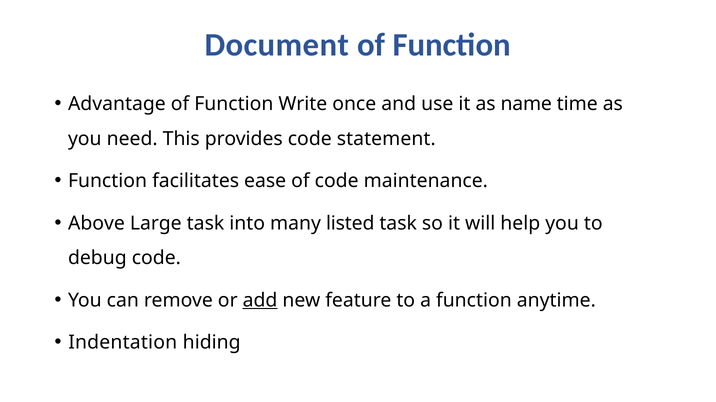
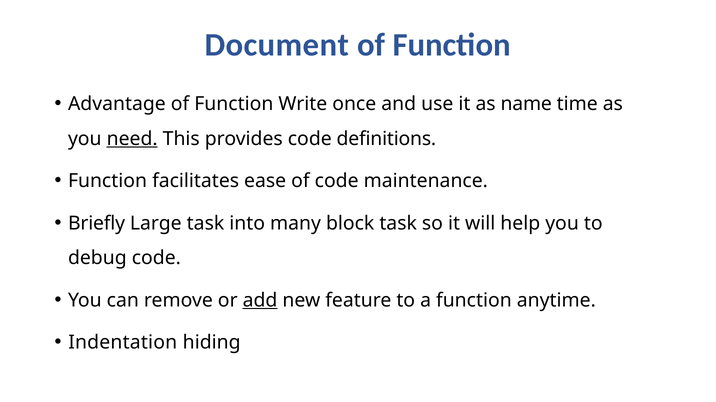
need underline: none -> present
statement: statement -> definitions
Above: Above -> Briefly
listed: listed -> block
